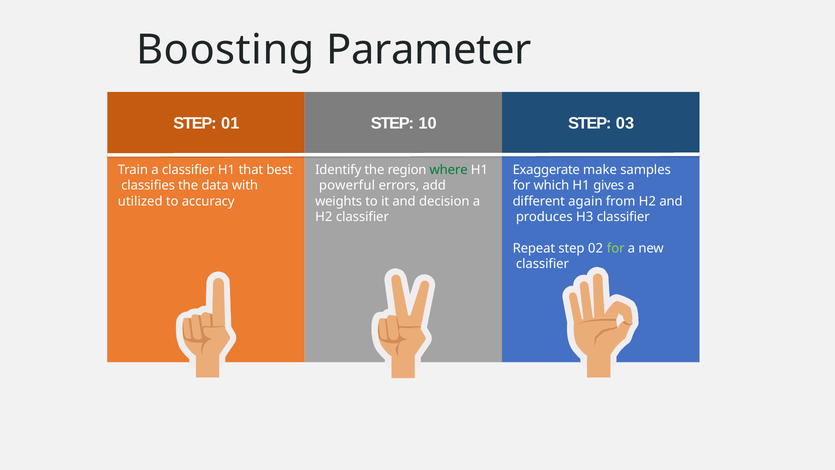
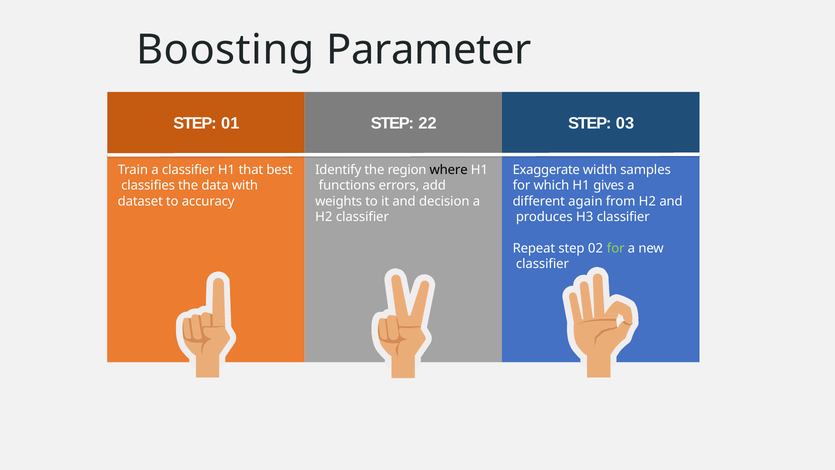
10: 10 -> 22
where colour: green -> black
make: make -> width
powerful: powerful -> functions
utilized: utilized -> dataset
